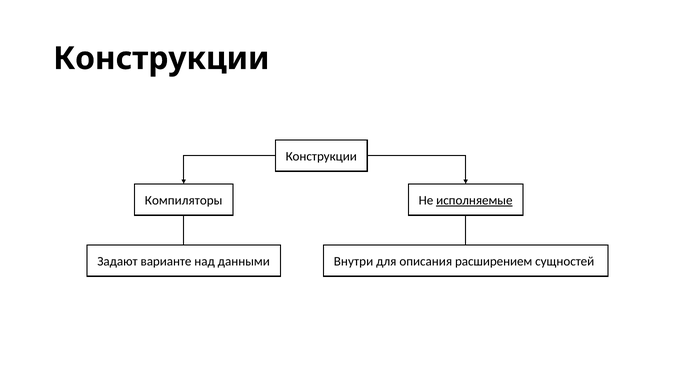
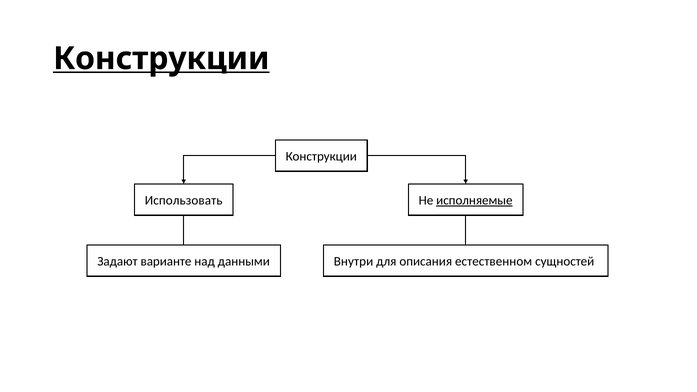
Конструкции at (161, 59) underline: none -> present
Компиляторы: Компиляторы -> Использовать
расширением: расширением -> естественном
